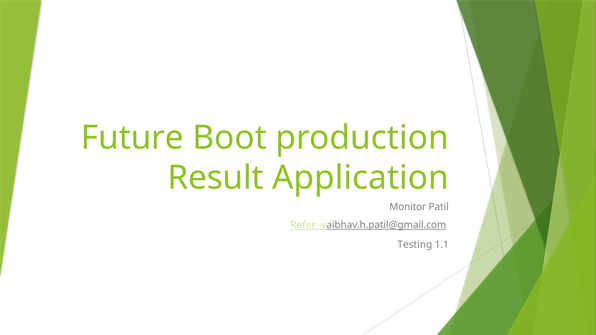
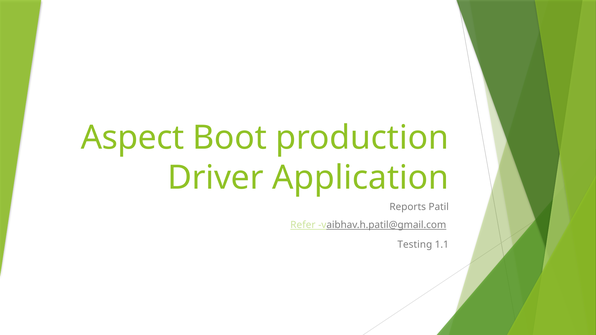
Future: Future -> Aspect
Result: Result -> Driver
Monitor: Monitor -> Reports
